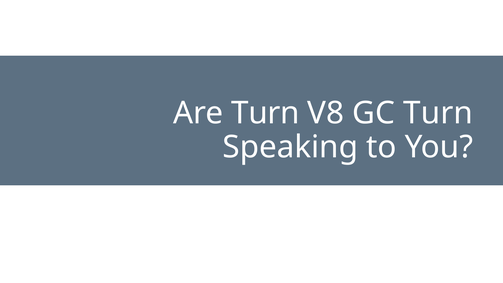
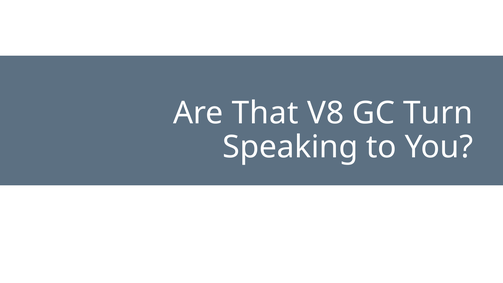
Are Turn: Turn -> That
